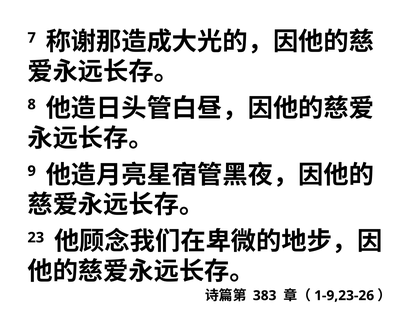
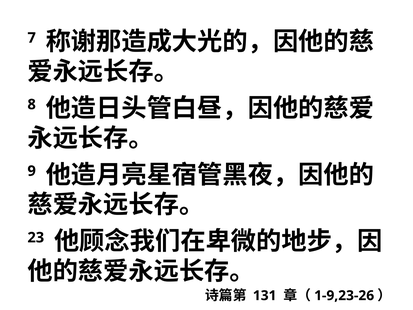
383: 383 -> 131
